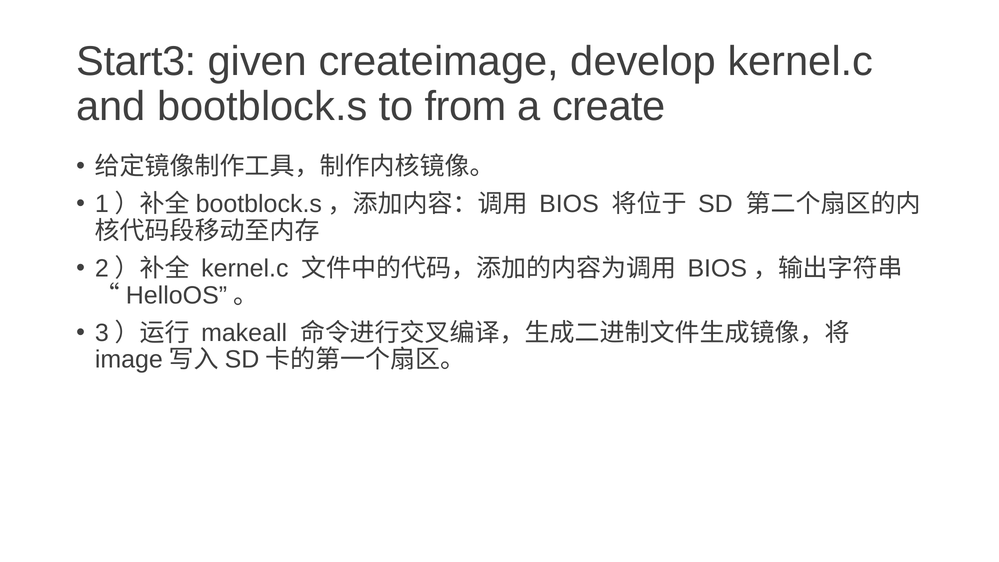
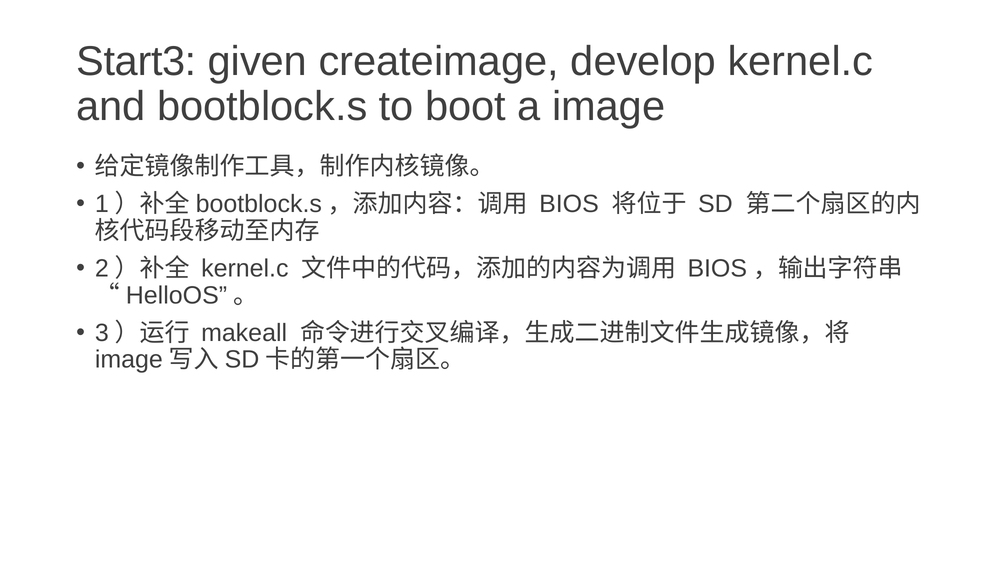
from: from -> boot
create: create -> image
